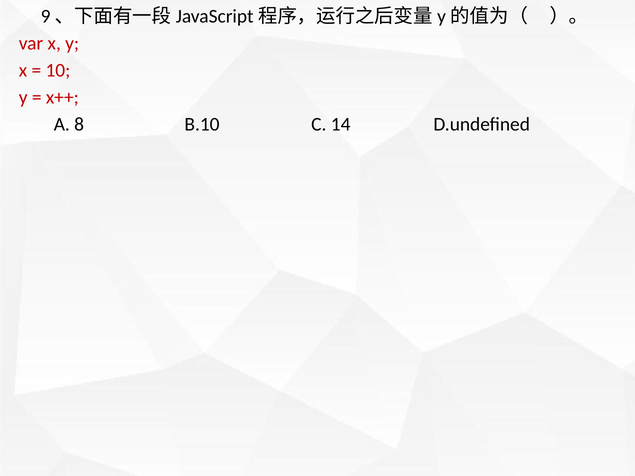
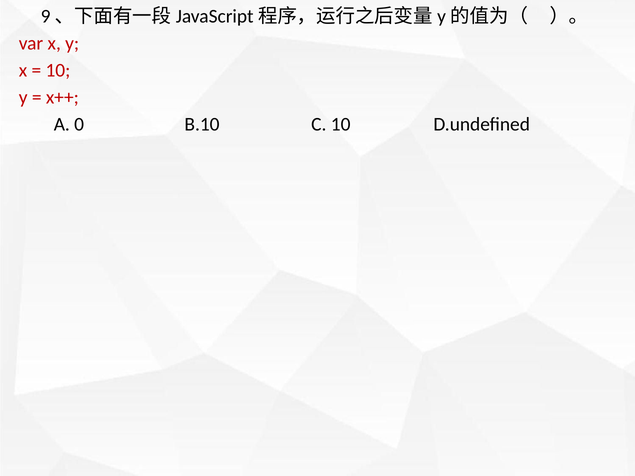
8: 8 -> 0
C 14: 14 -> 10
